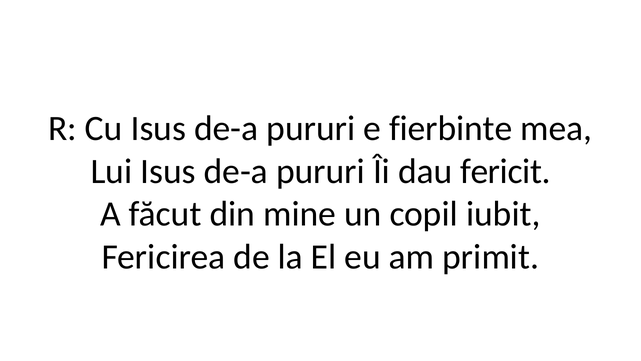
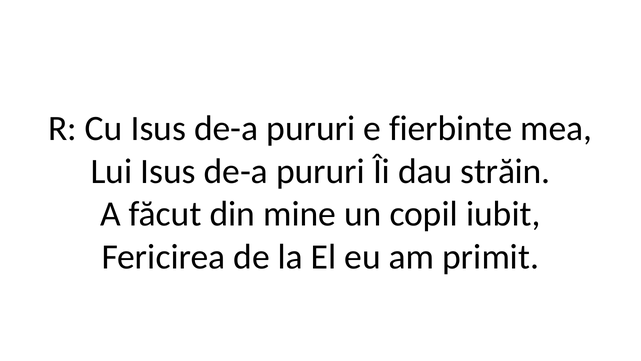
fericit: fericit -> străin
